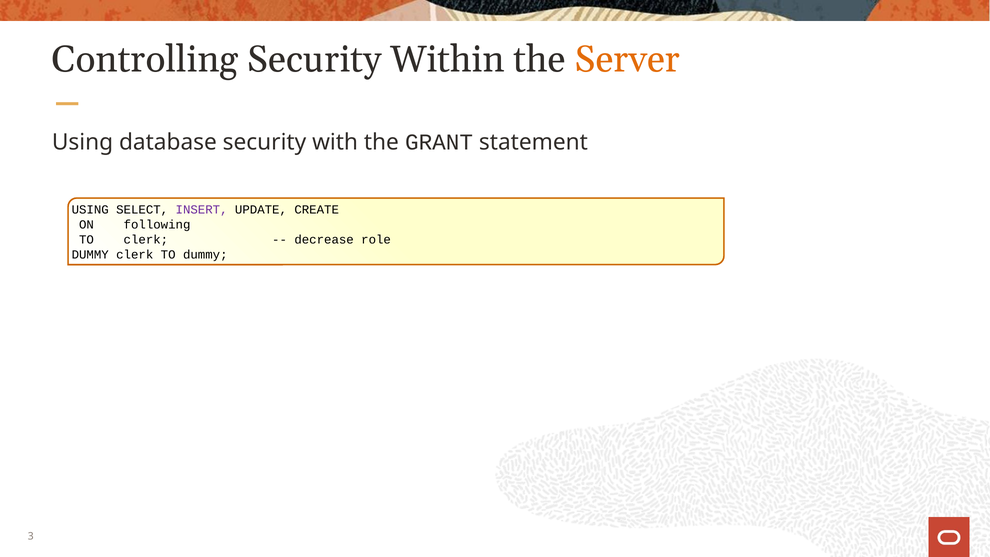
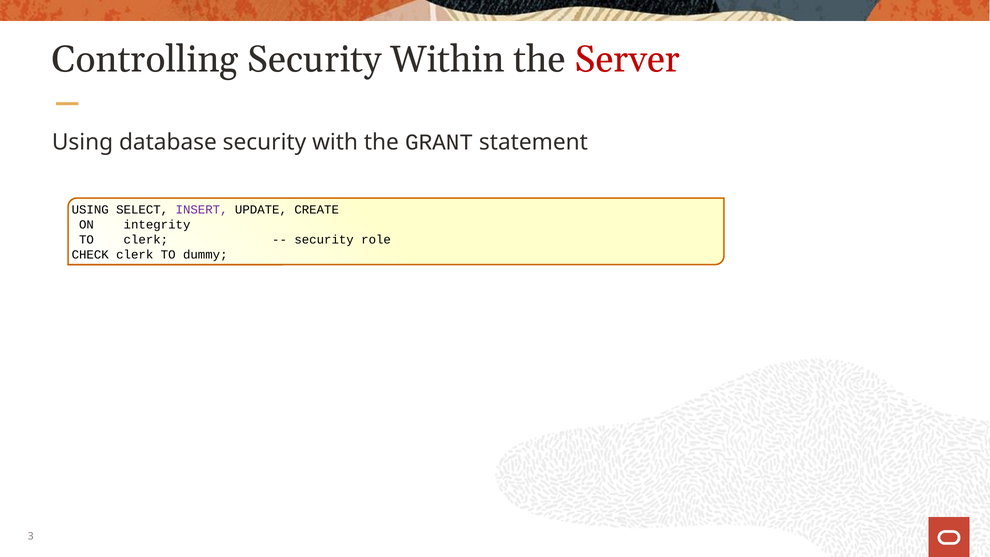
Server colour: orange -> red
following: following -> integrity
decrease at (324, 240): decrease -> security
DUMMY at (90, 254): DUMMY -> CHECK
